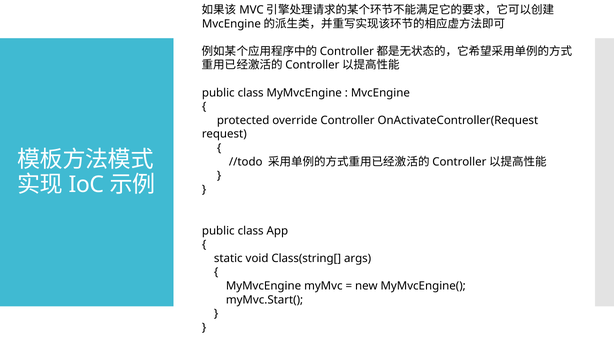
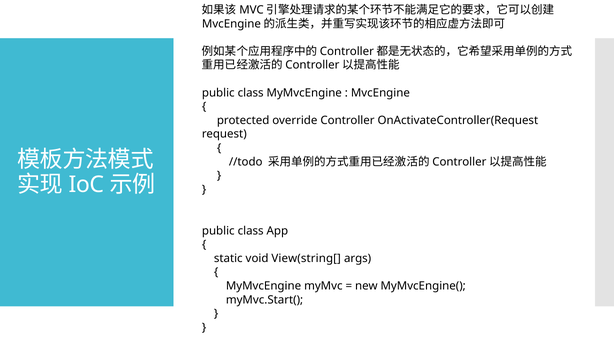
Class(string[: Class(string[ -> View(string[
